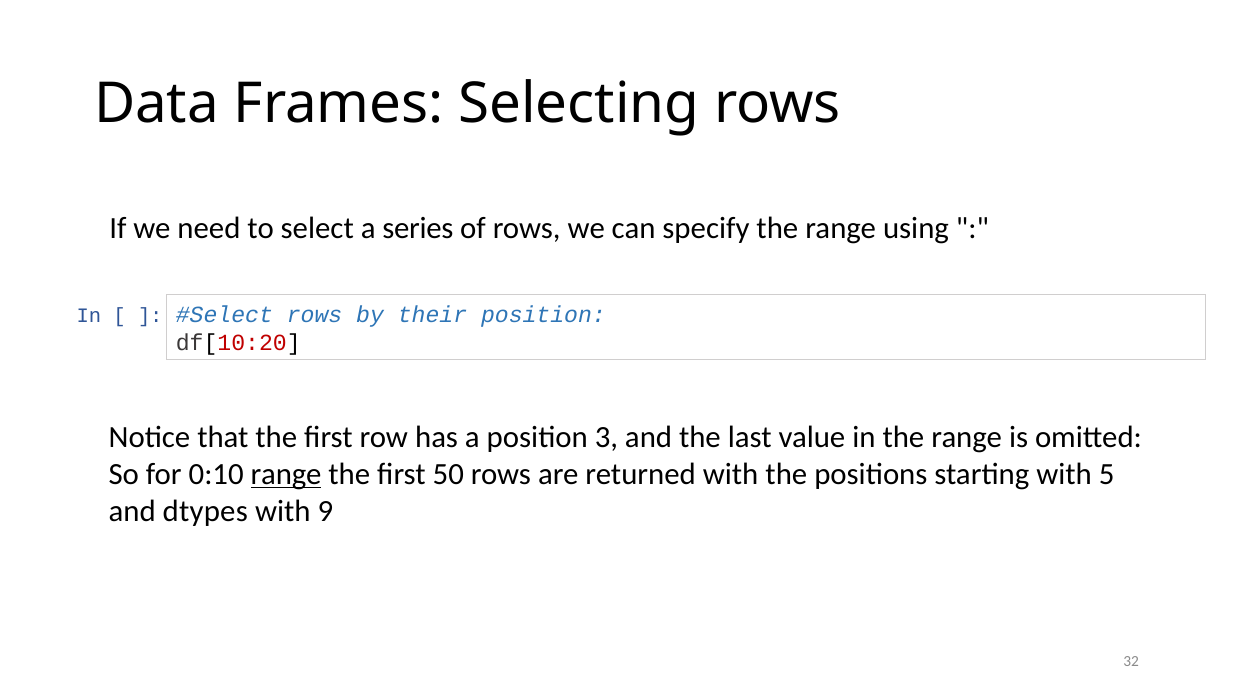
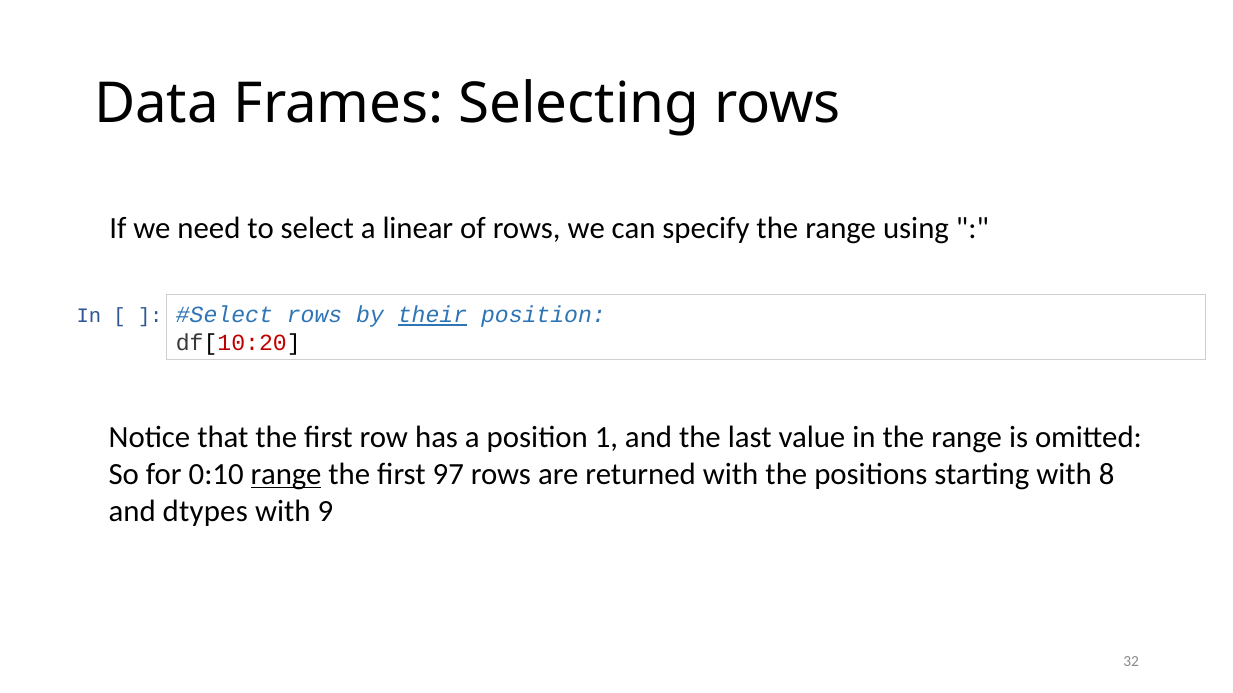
series: series -> linear
their underline: none -> present
3: 3 -> 1
50: 50 -> 97
5: 5 -> 8
